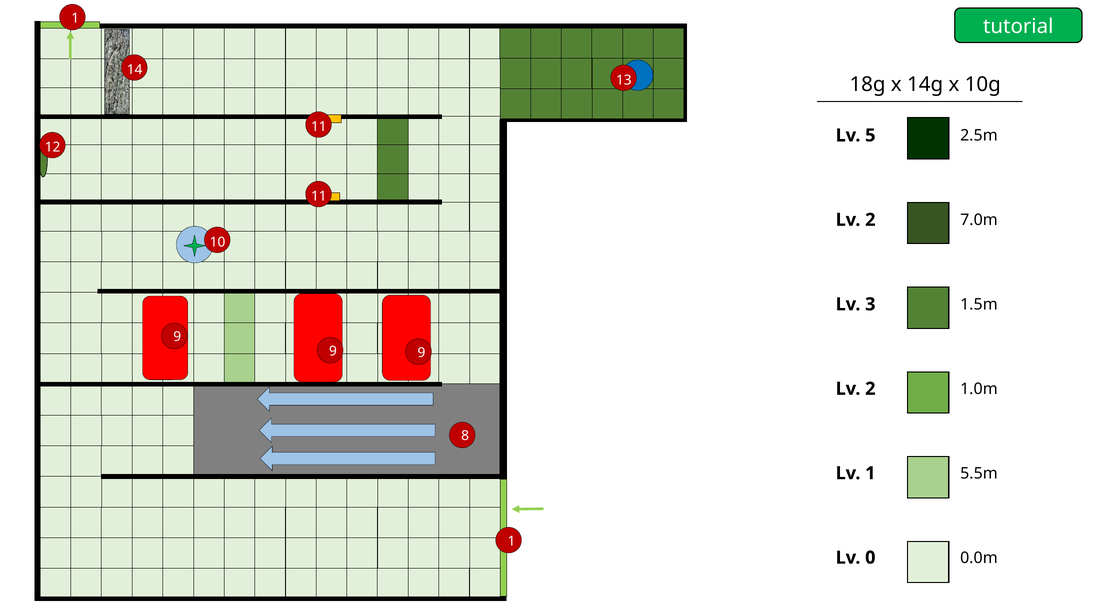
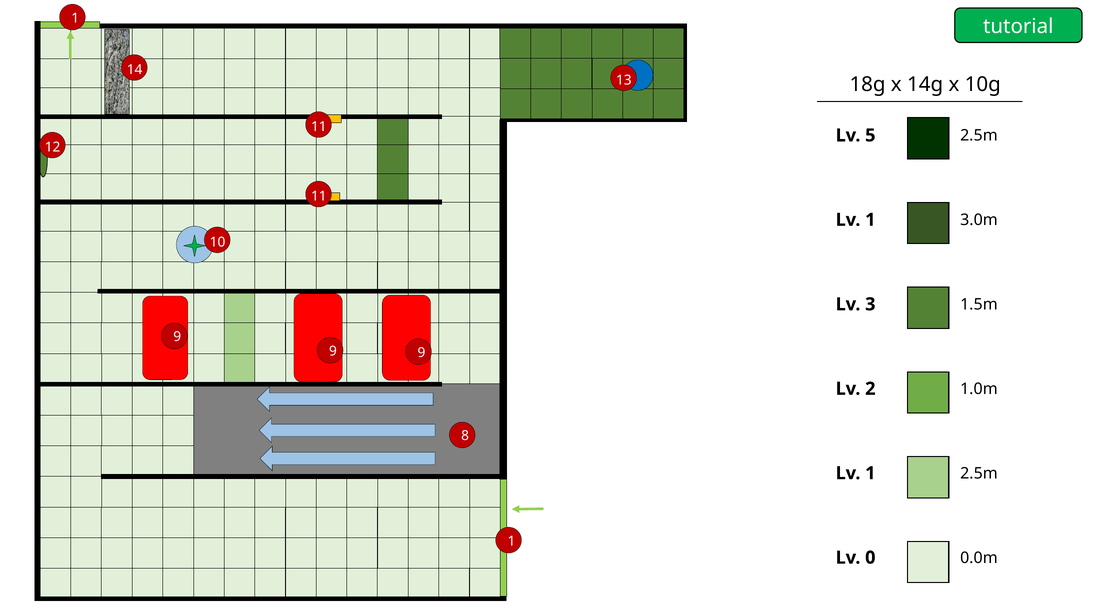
7.0m: 7.0m -> 3.0m
2 at (870, 220): 2 -> 1
5.5m at (979, 473): 5.5m -> 2.5m
